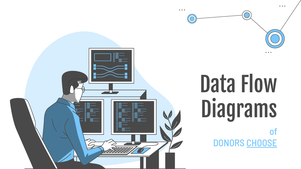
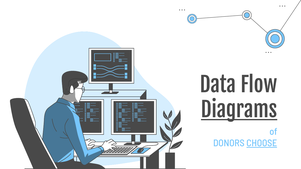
Diagrams underline: none -> present
